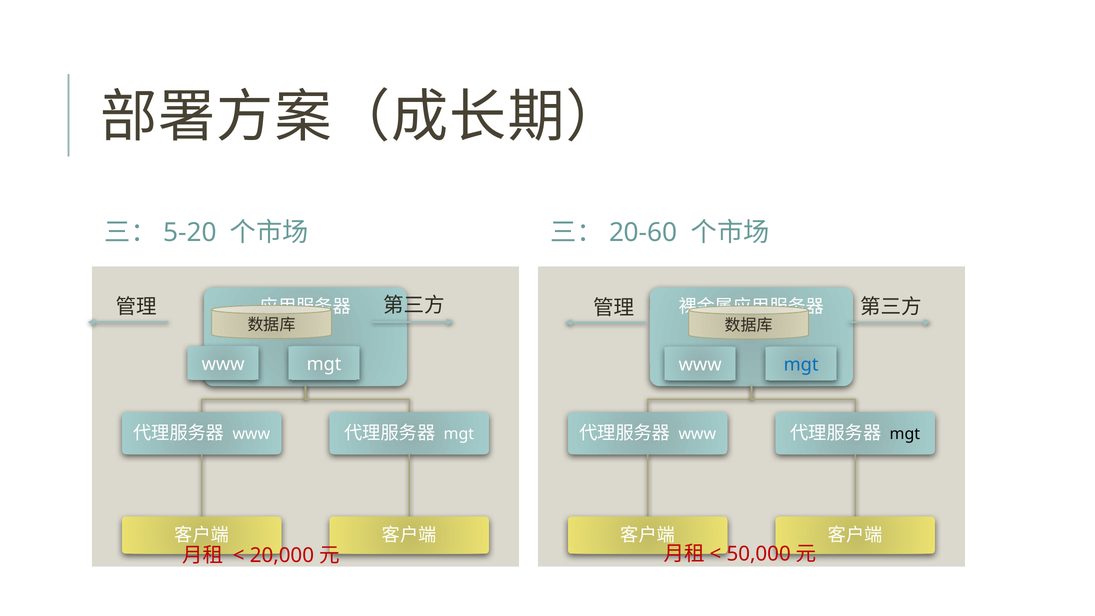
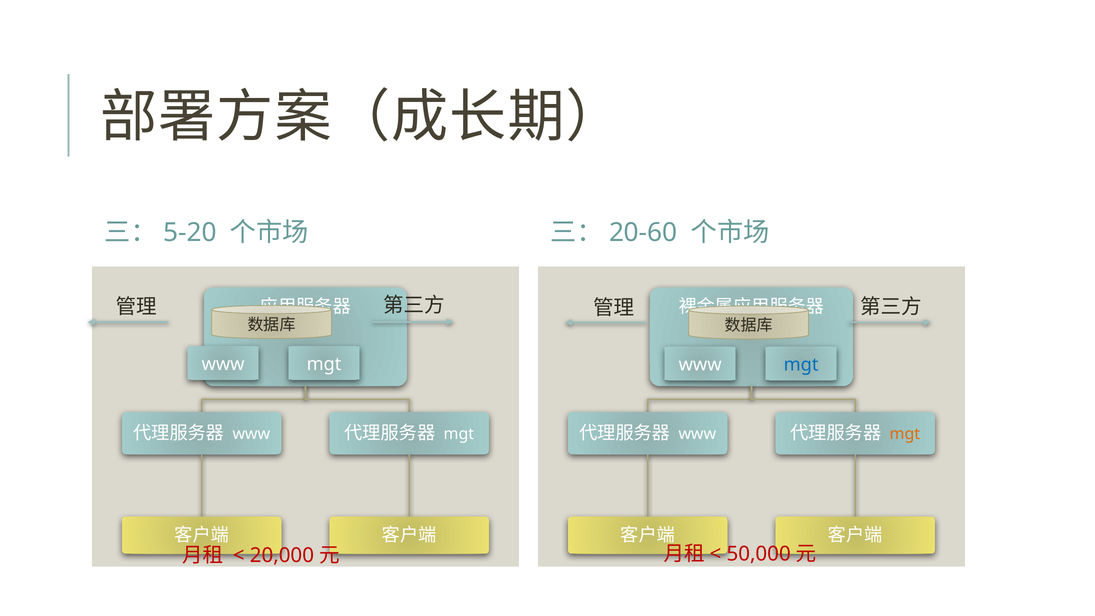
mgt at (905, 434) colour: black -> orange
